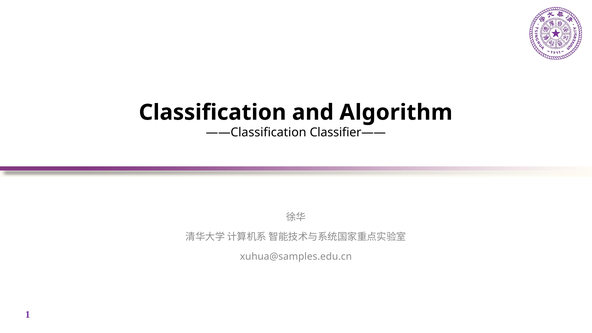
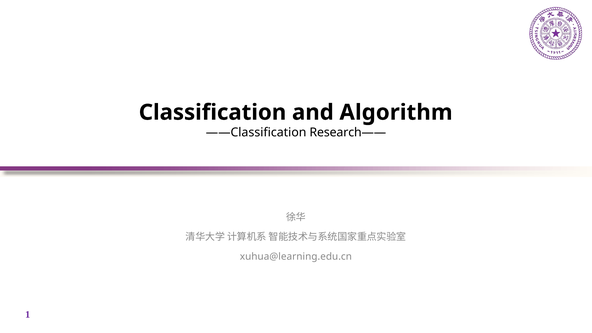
Classifier——: Classifier—— -> Research——
xuhua@samples.edu.cn: xuhua@samples.edu.cn -> xuhua@learning.edu.cn
